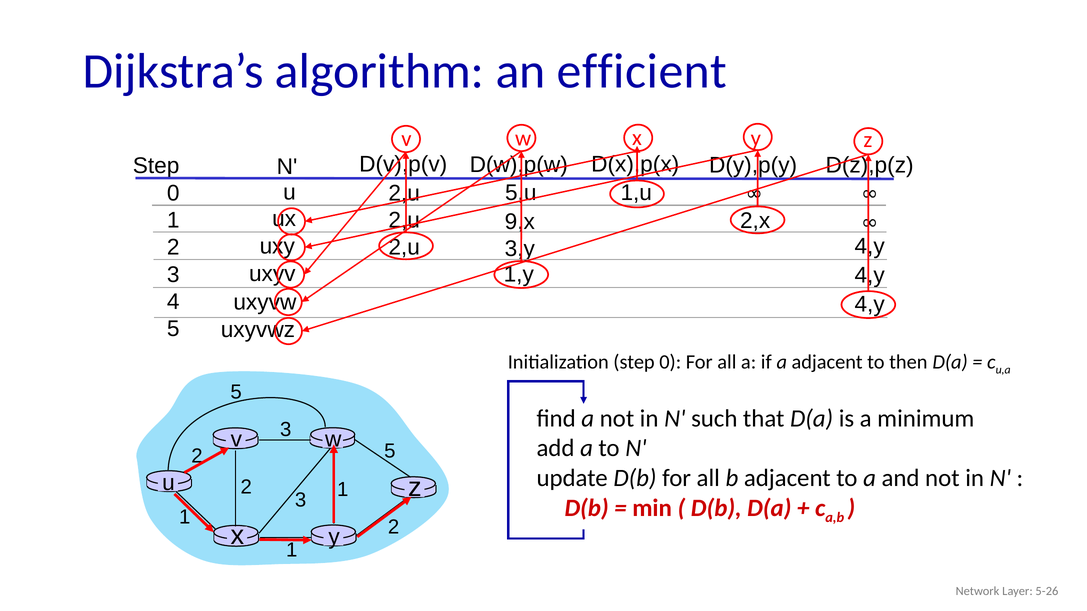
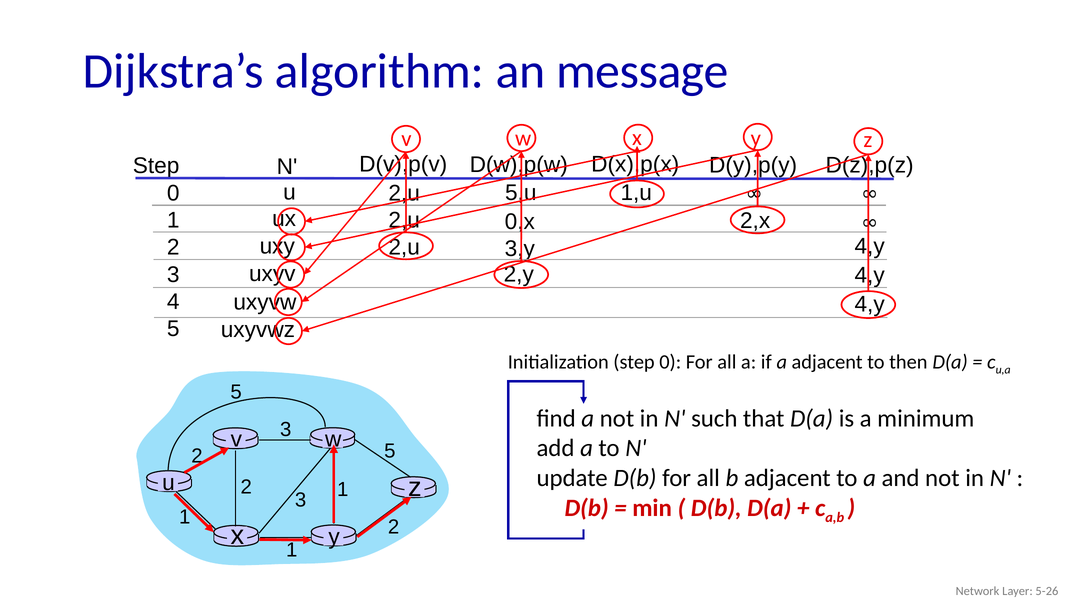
efficient: efficient -> message
9,x: 9,x -> 0,x
1,y: 1,y -> 2,y
